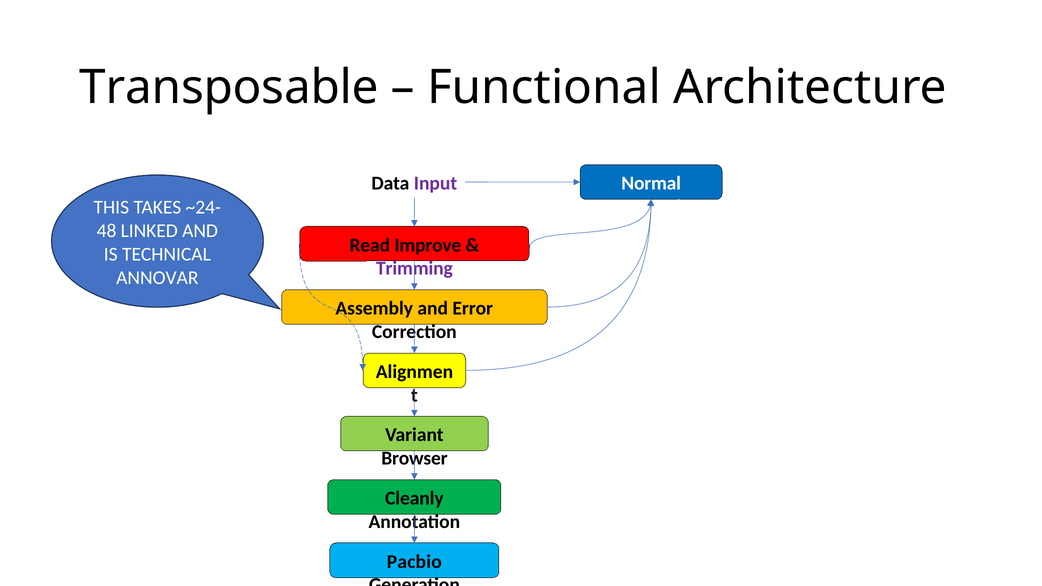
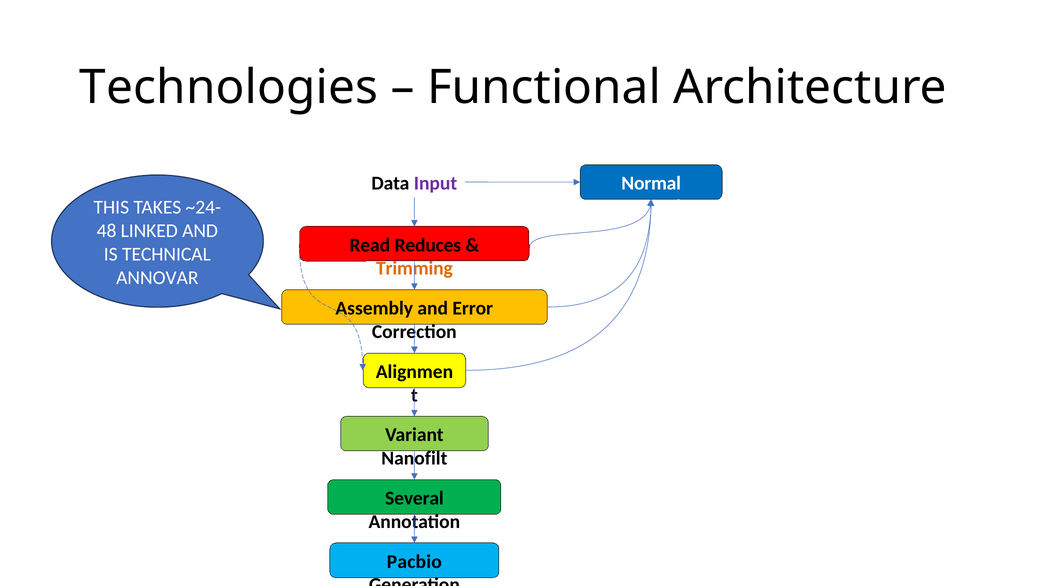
Transposable: Transposable -> Technologies
Improve: Improve -> Reduces
Trimming colour: purple -> orange
Browser: Browser -> Nanofilt
Cleanly: Cleanly -> Several
